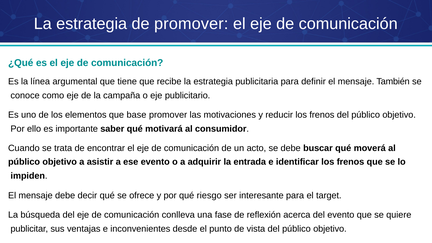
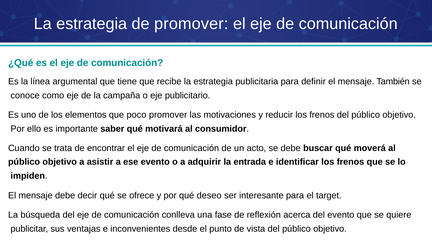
base: base -> poco
riesgo: riesgo -> deseo
